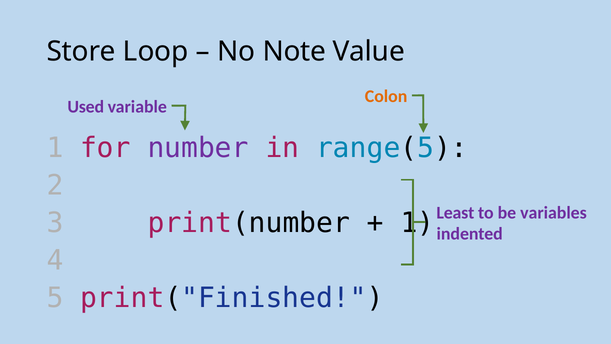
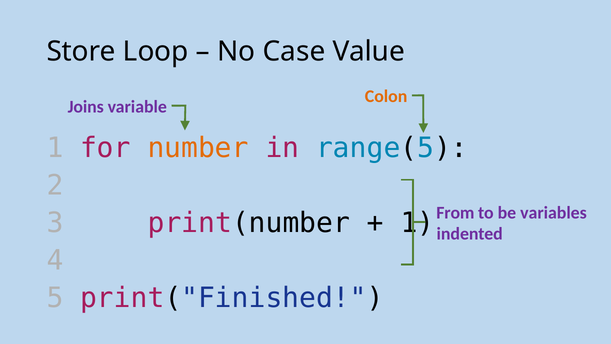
Note: Note -> Case
Used: Used -> Joins
number colour: purple -> orange
Least: Least -> From
